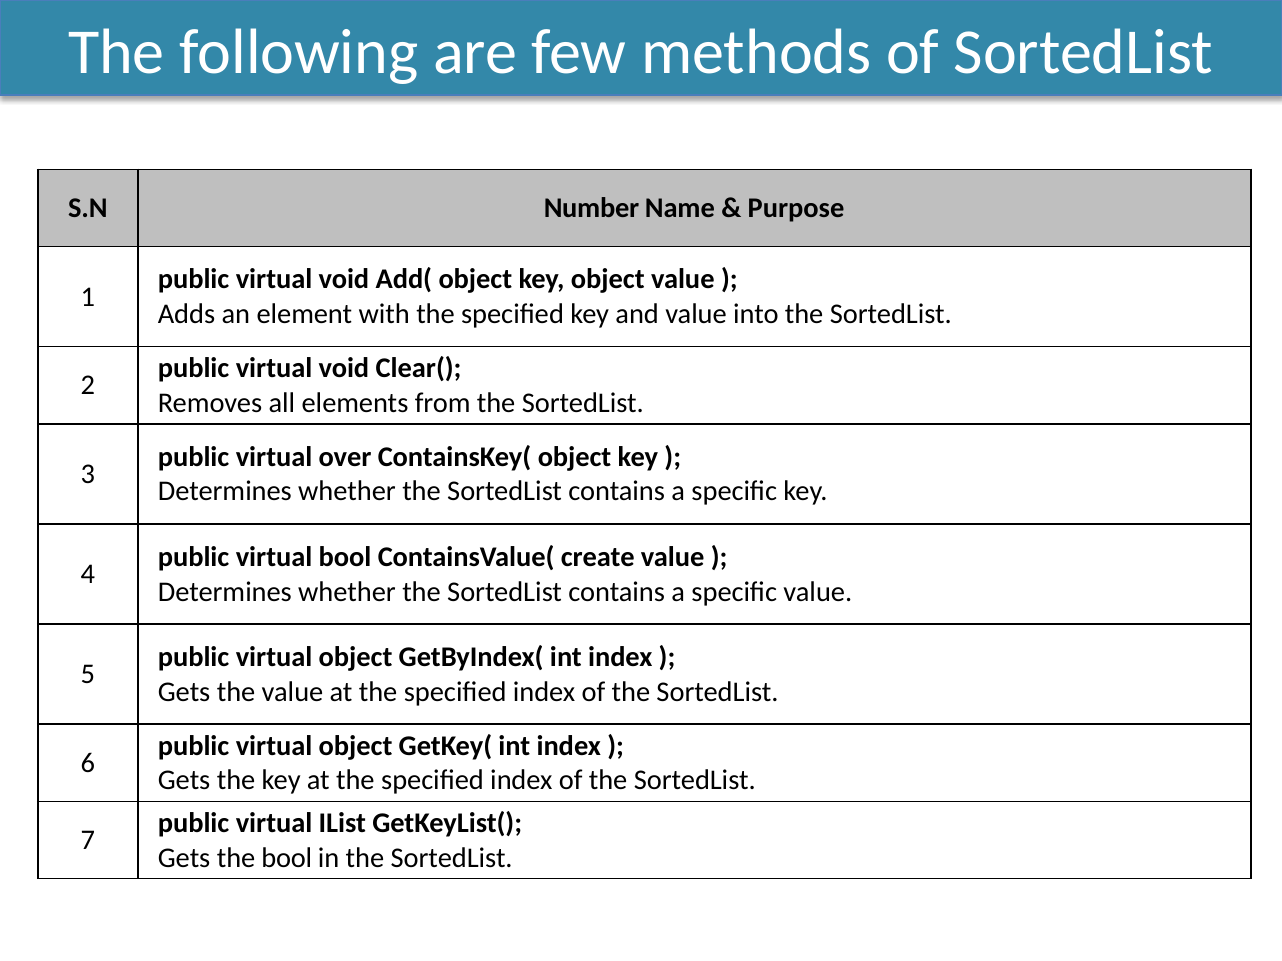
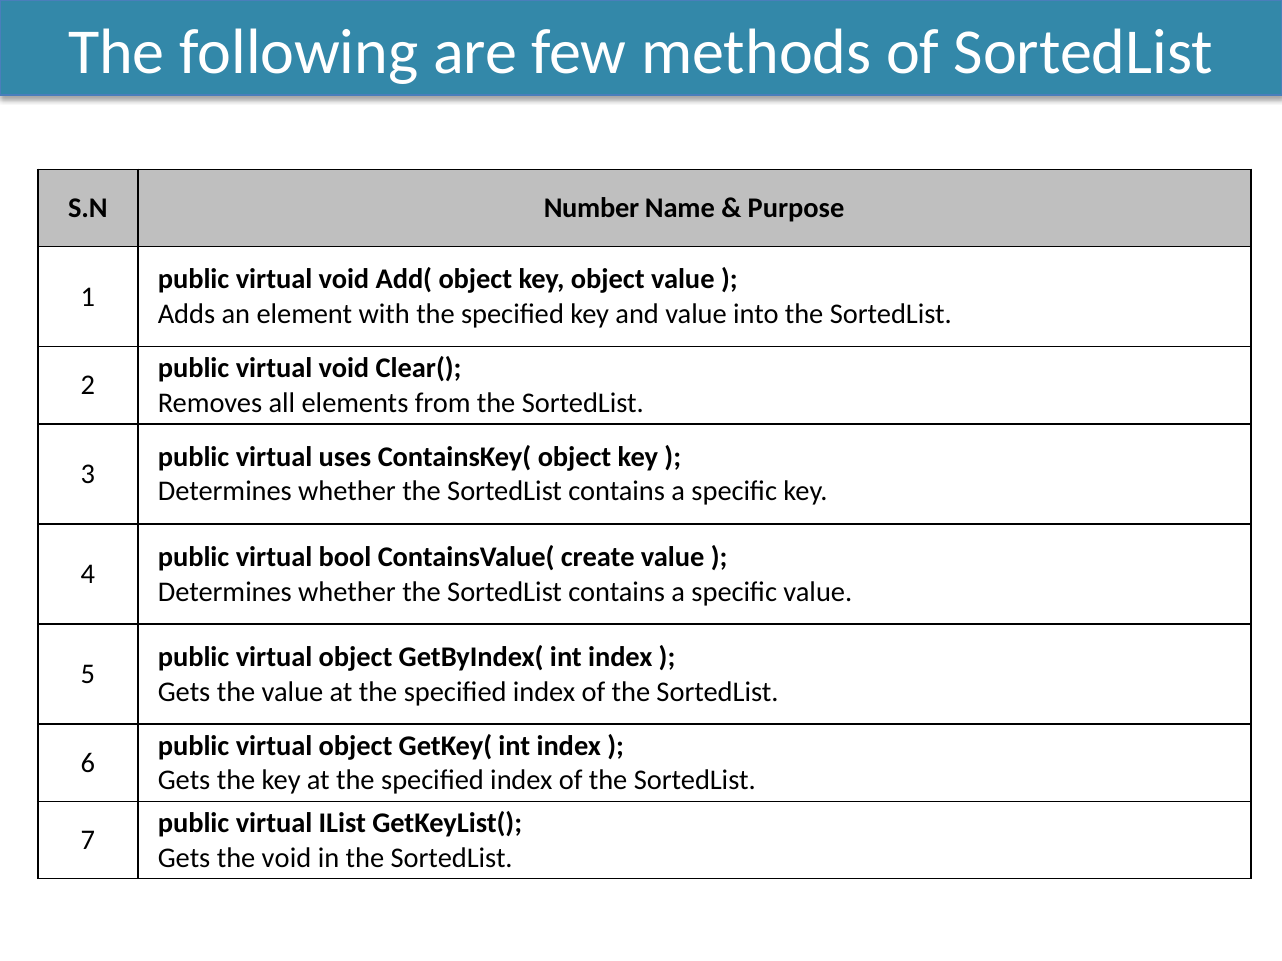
over: over -> uses
the bool: bool -> void
